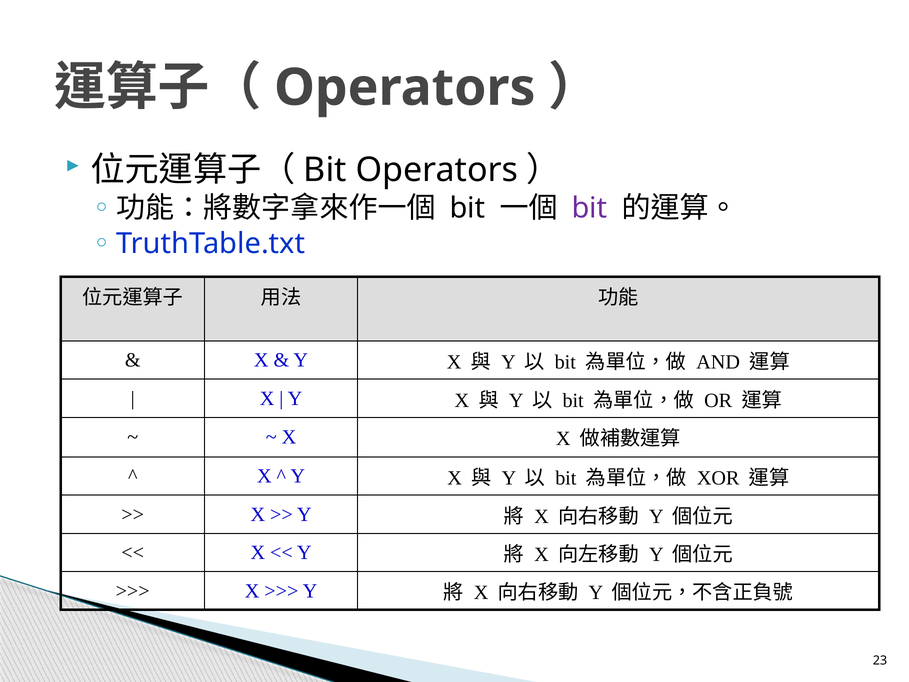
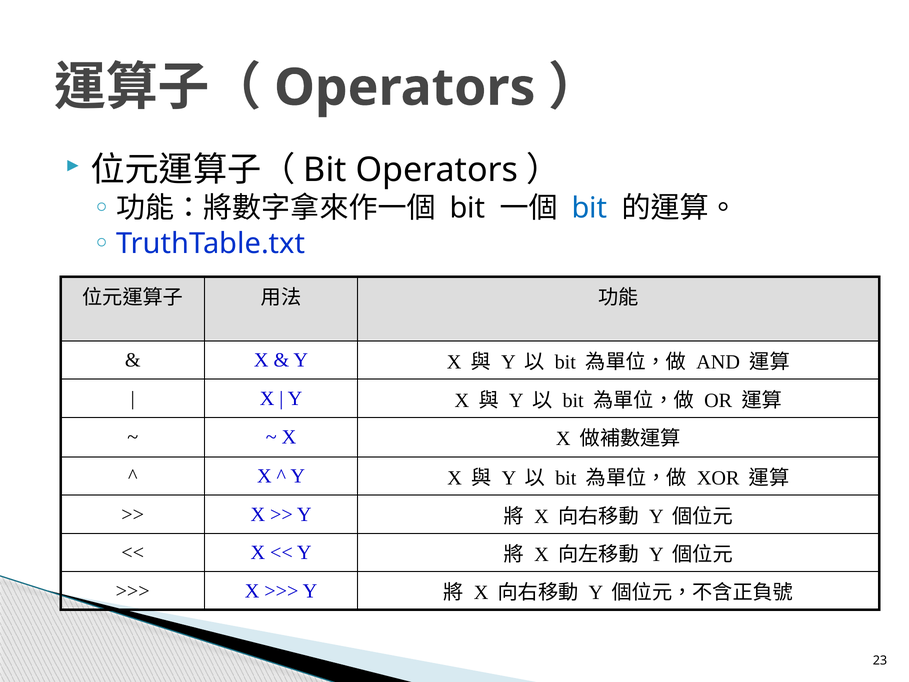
bit at (589, 208) colour: purple -> blue
